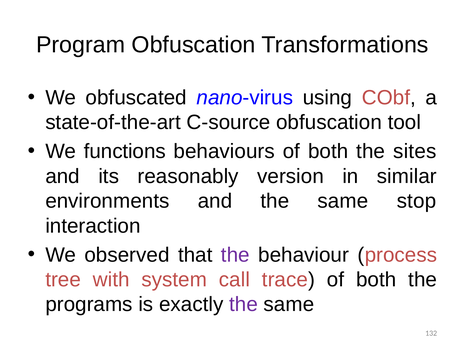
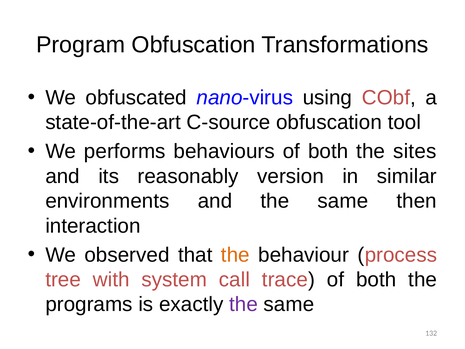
functions: functions -> performs
stop: stop -> then
the at (235, 255) colour: purple -> orange
